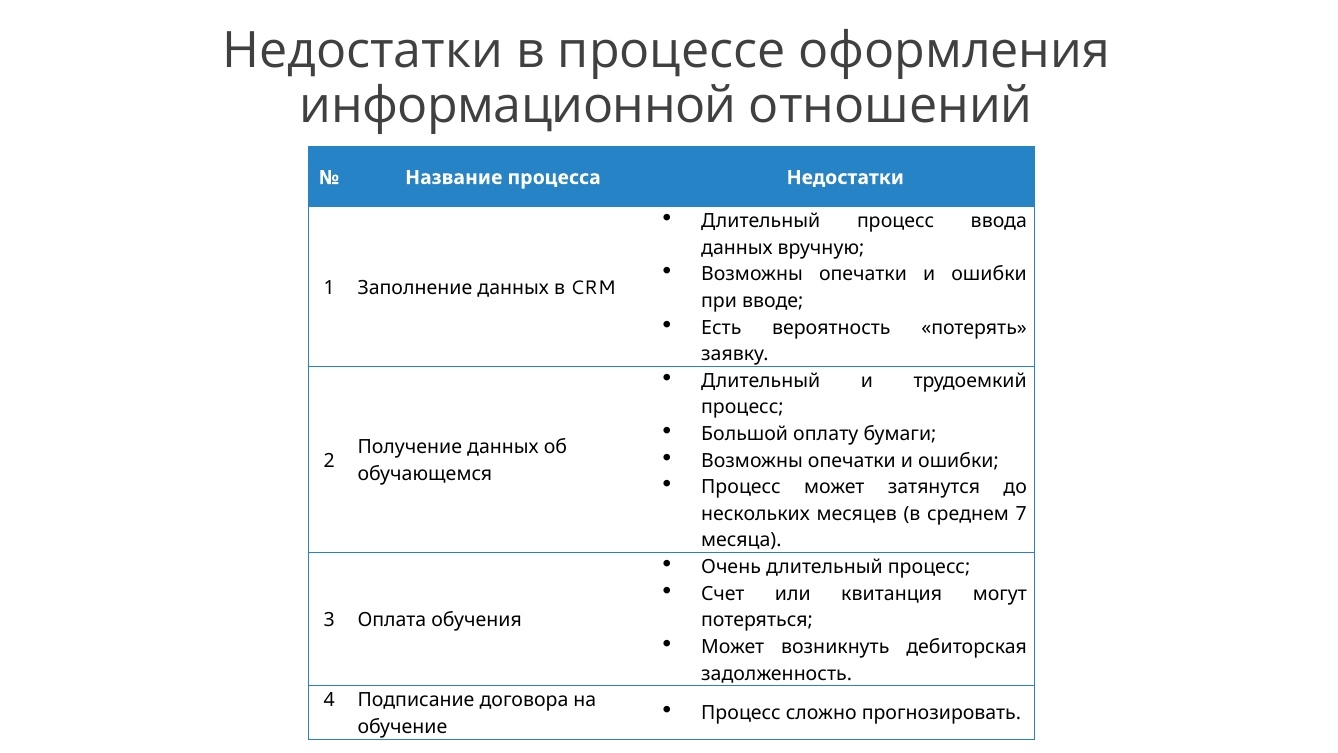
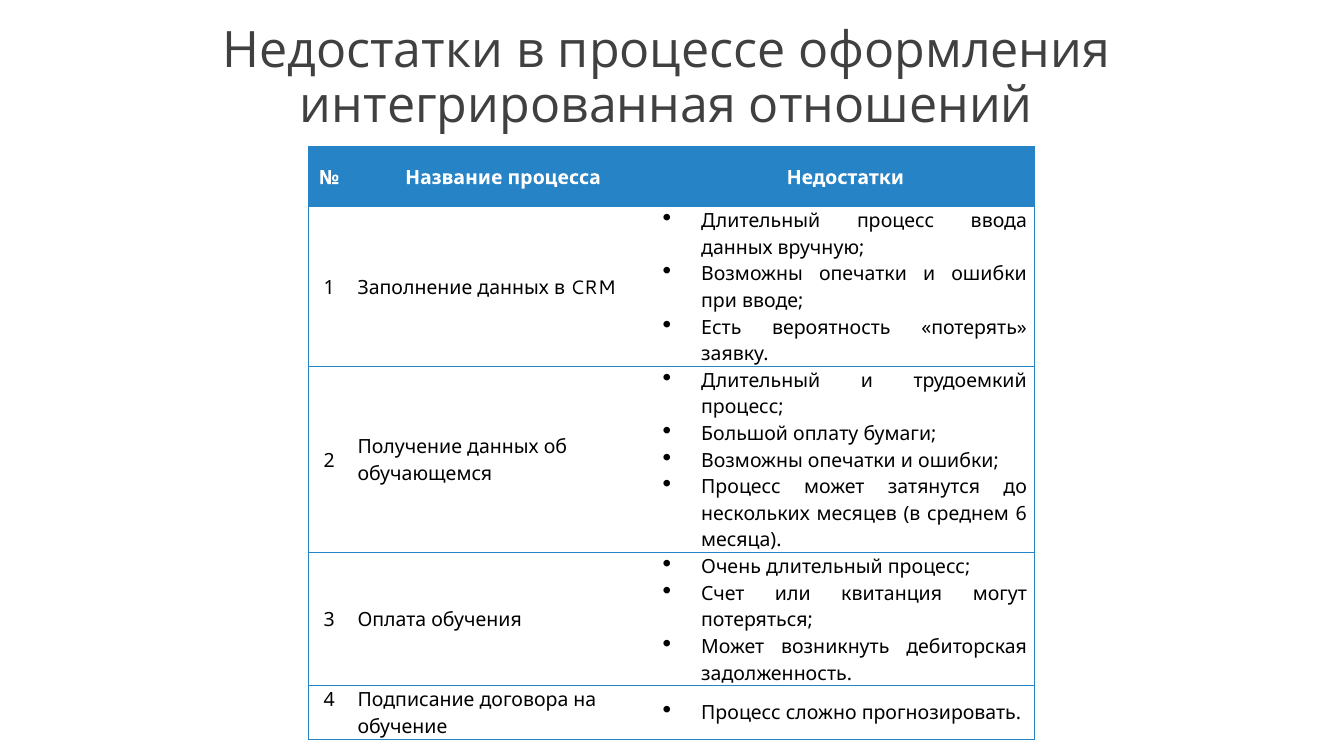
информационной: информационной -> интегрированная
7: 7 -> 6
